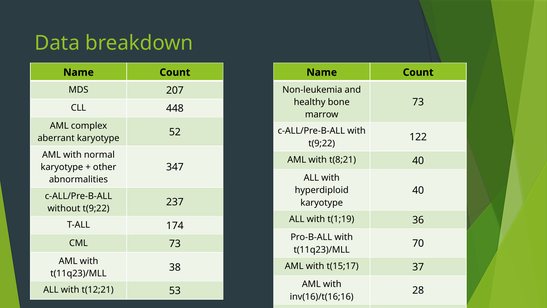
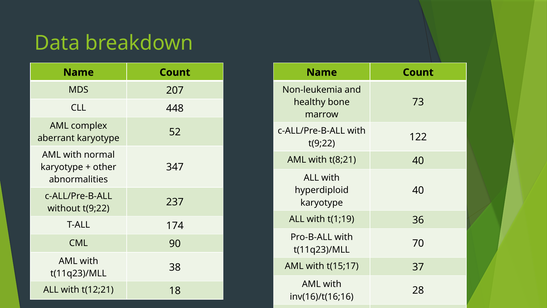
CML 73: 73 -> 90
53: 53 -> 18
